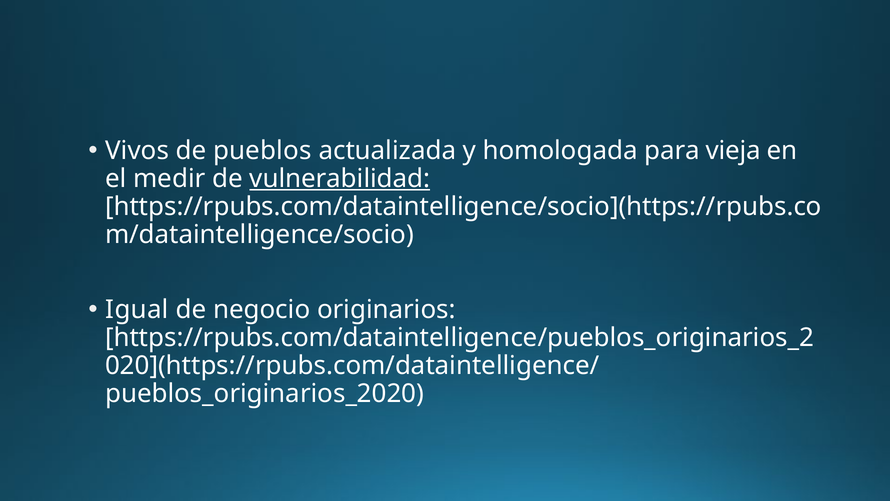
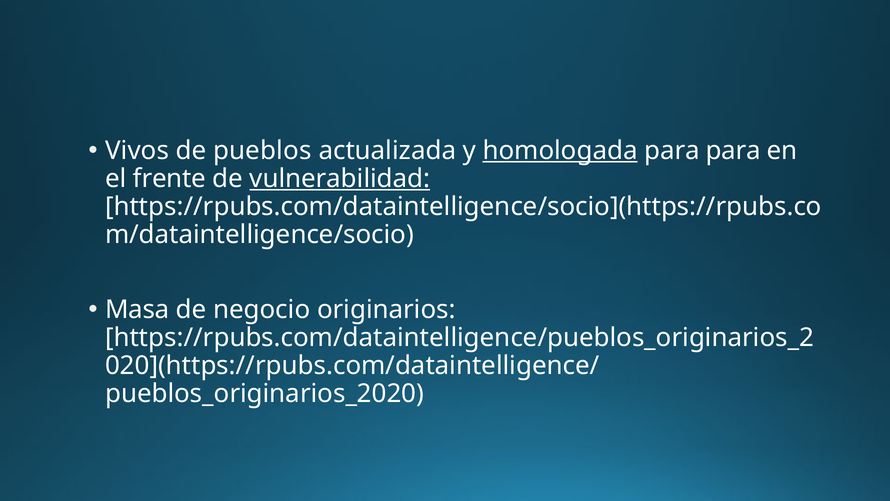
homologada underline: none -> present
para vieja: vieja -> para
medir: medir -> frente
Igual: Igual -> Masa
